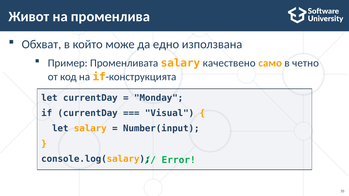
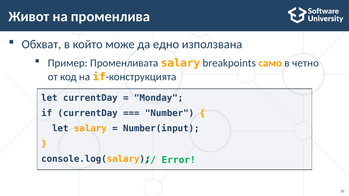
качествено: качествено -> breakpoints
Visual: Visual -> Number
